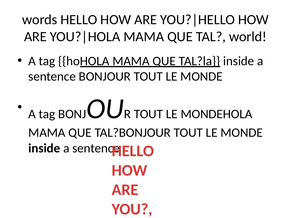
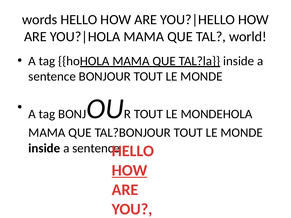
HOW at (130, 171) underline: none -> present
